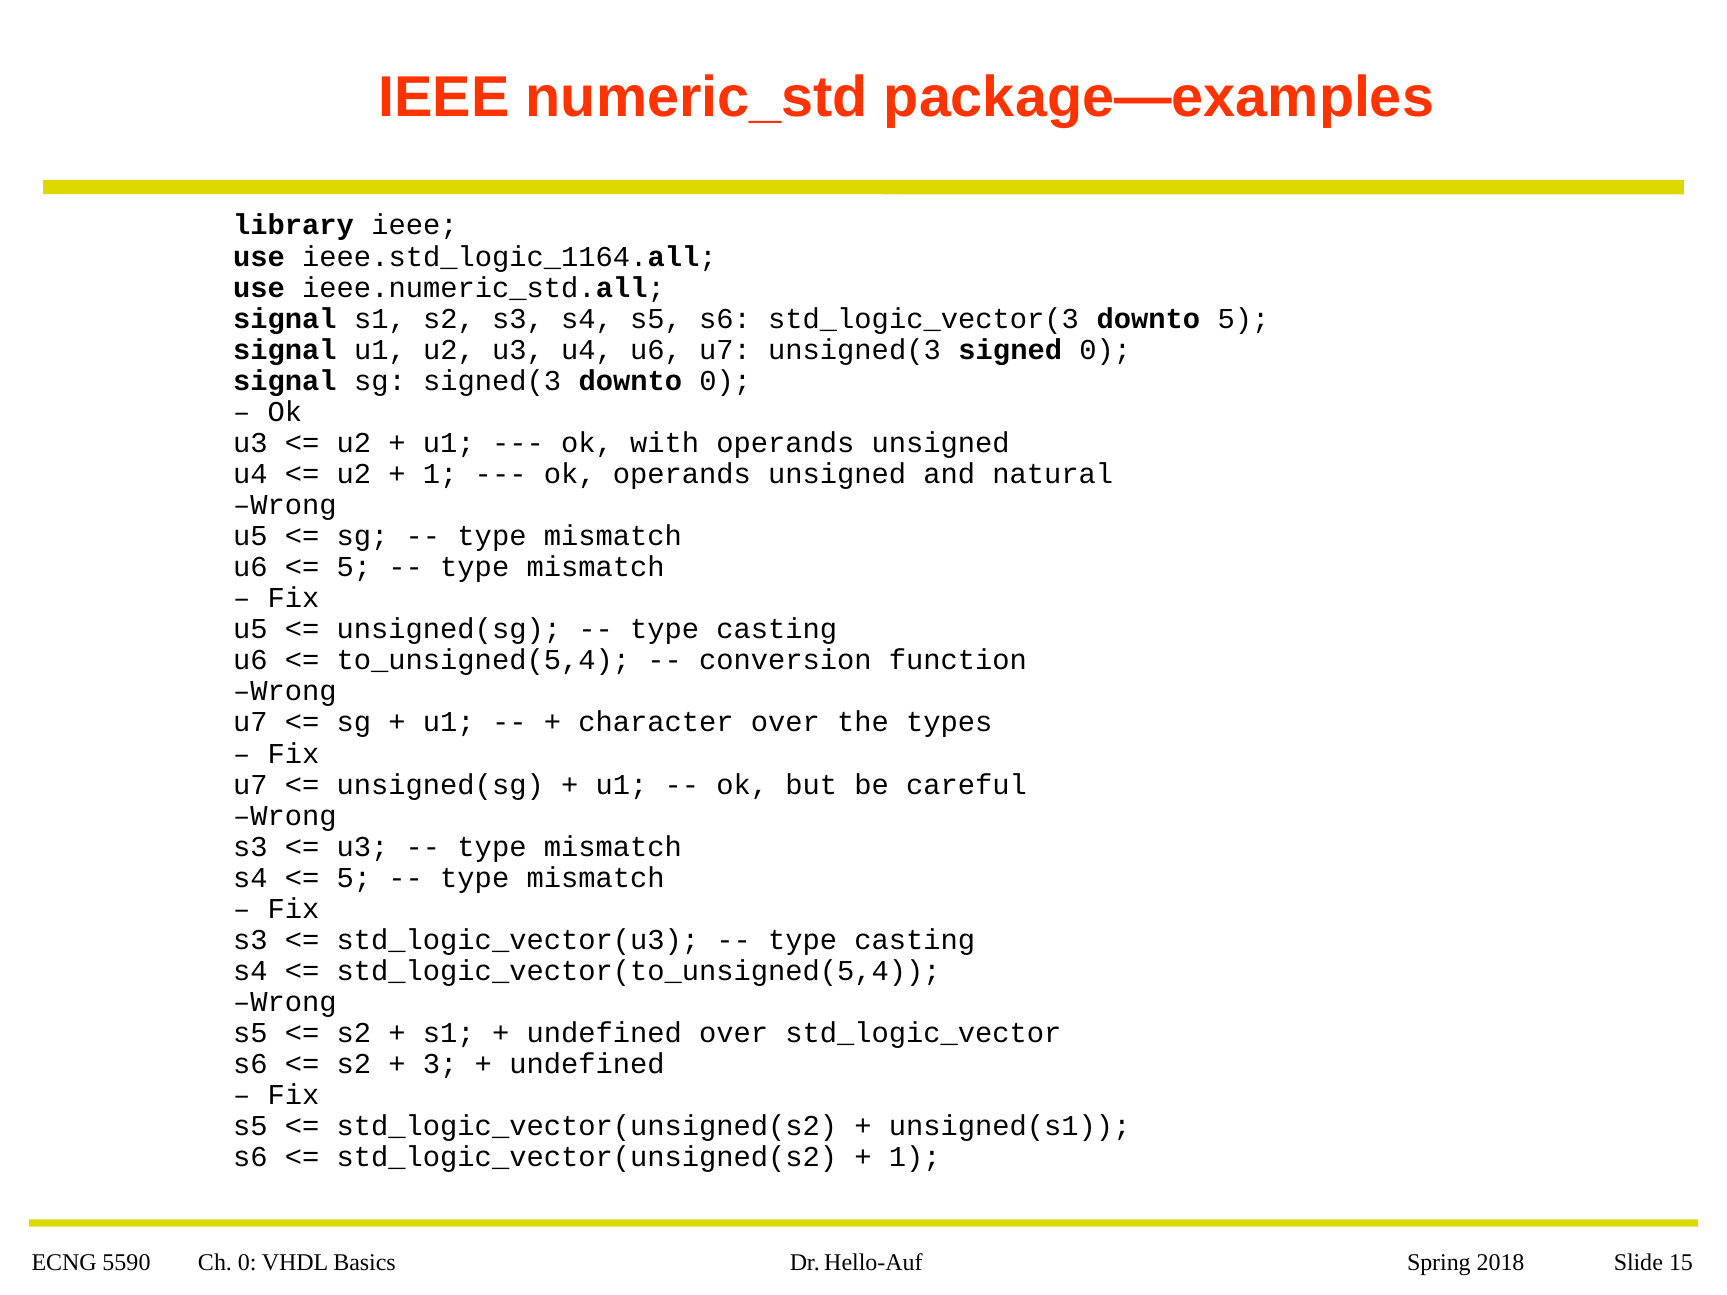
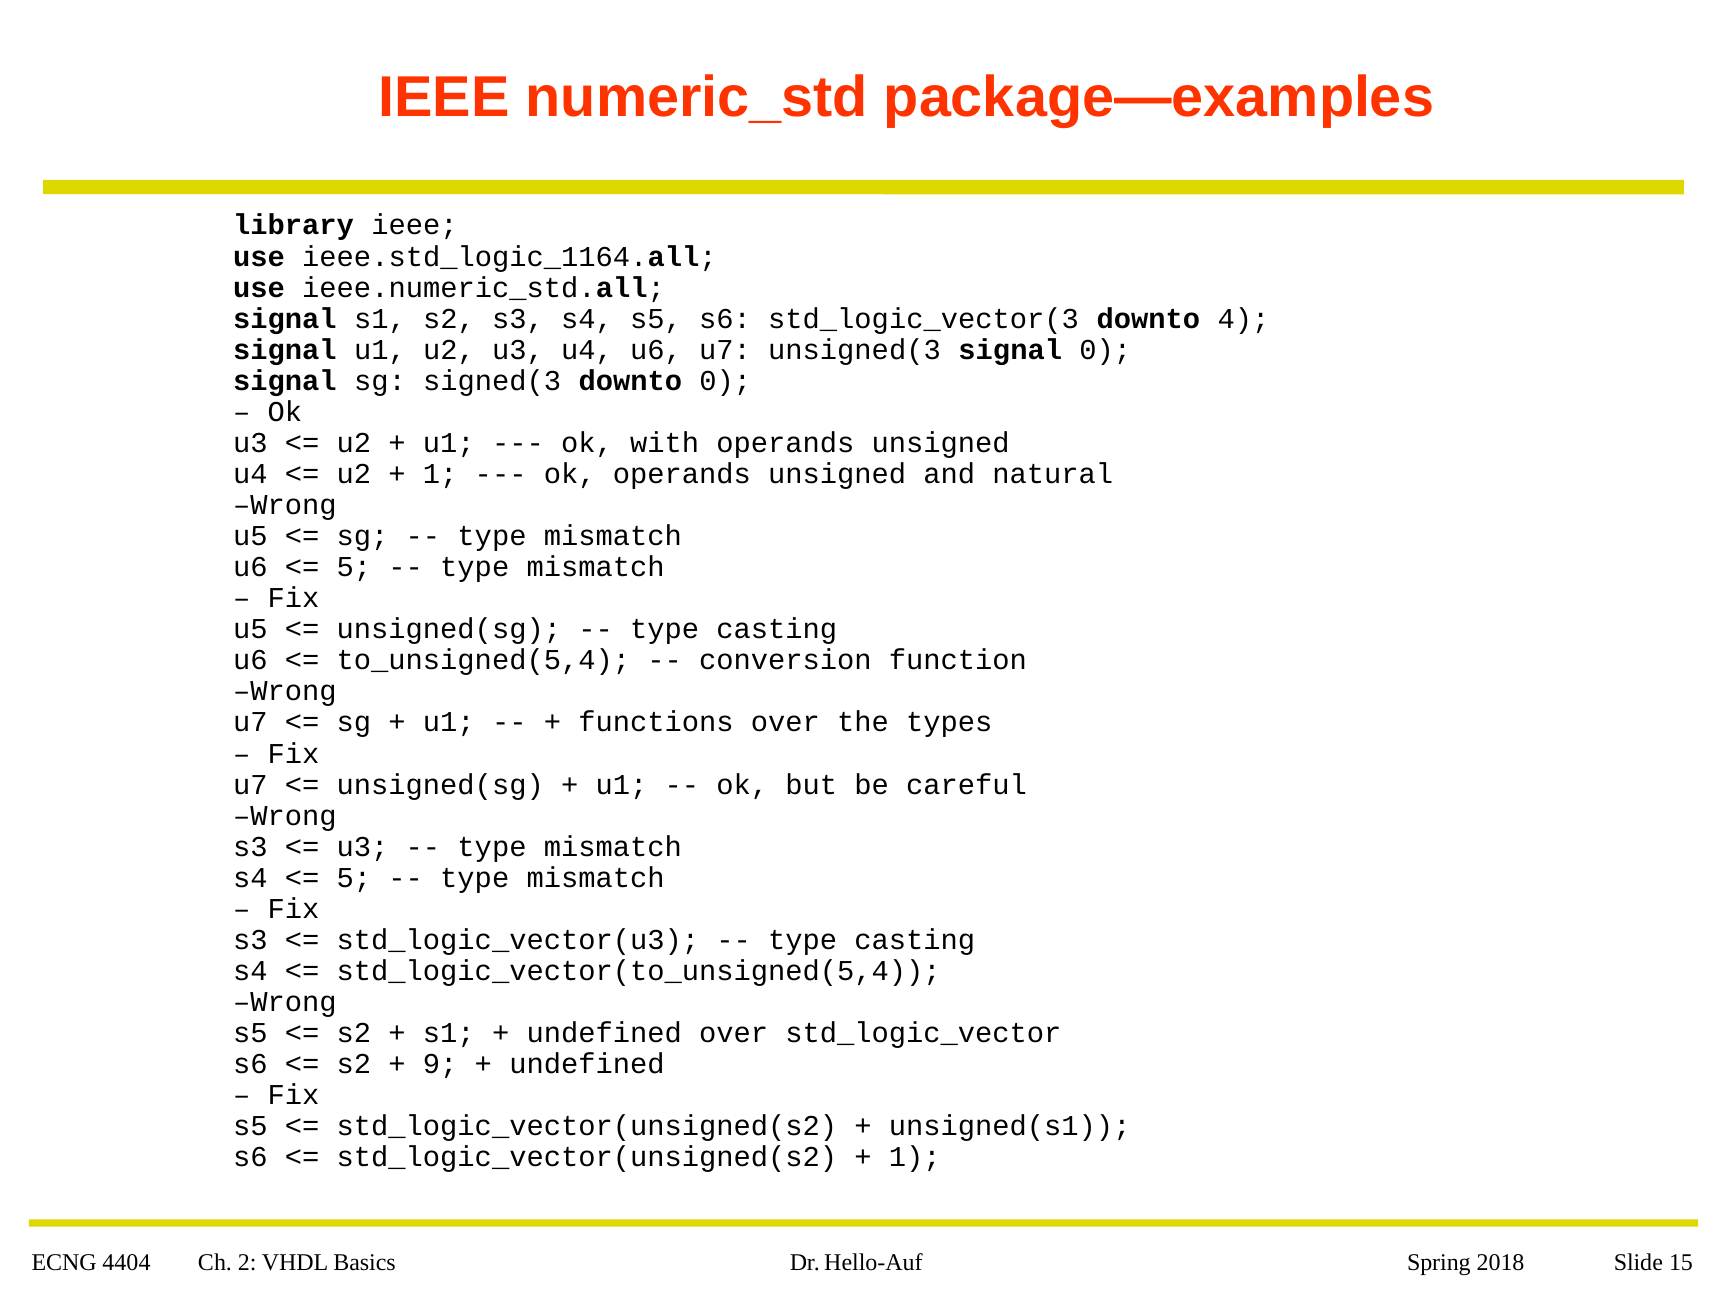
downto 5: 5 -> 4
unsigned(3 signed: signed -> signal
character: character -> functions
3: 3 -> 9
5590: 5590 -> 4404
Ch 0: 0 -> 2
